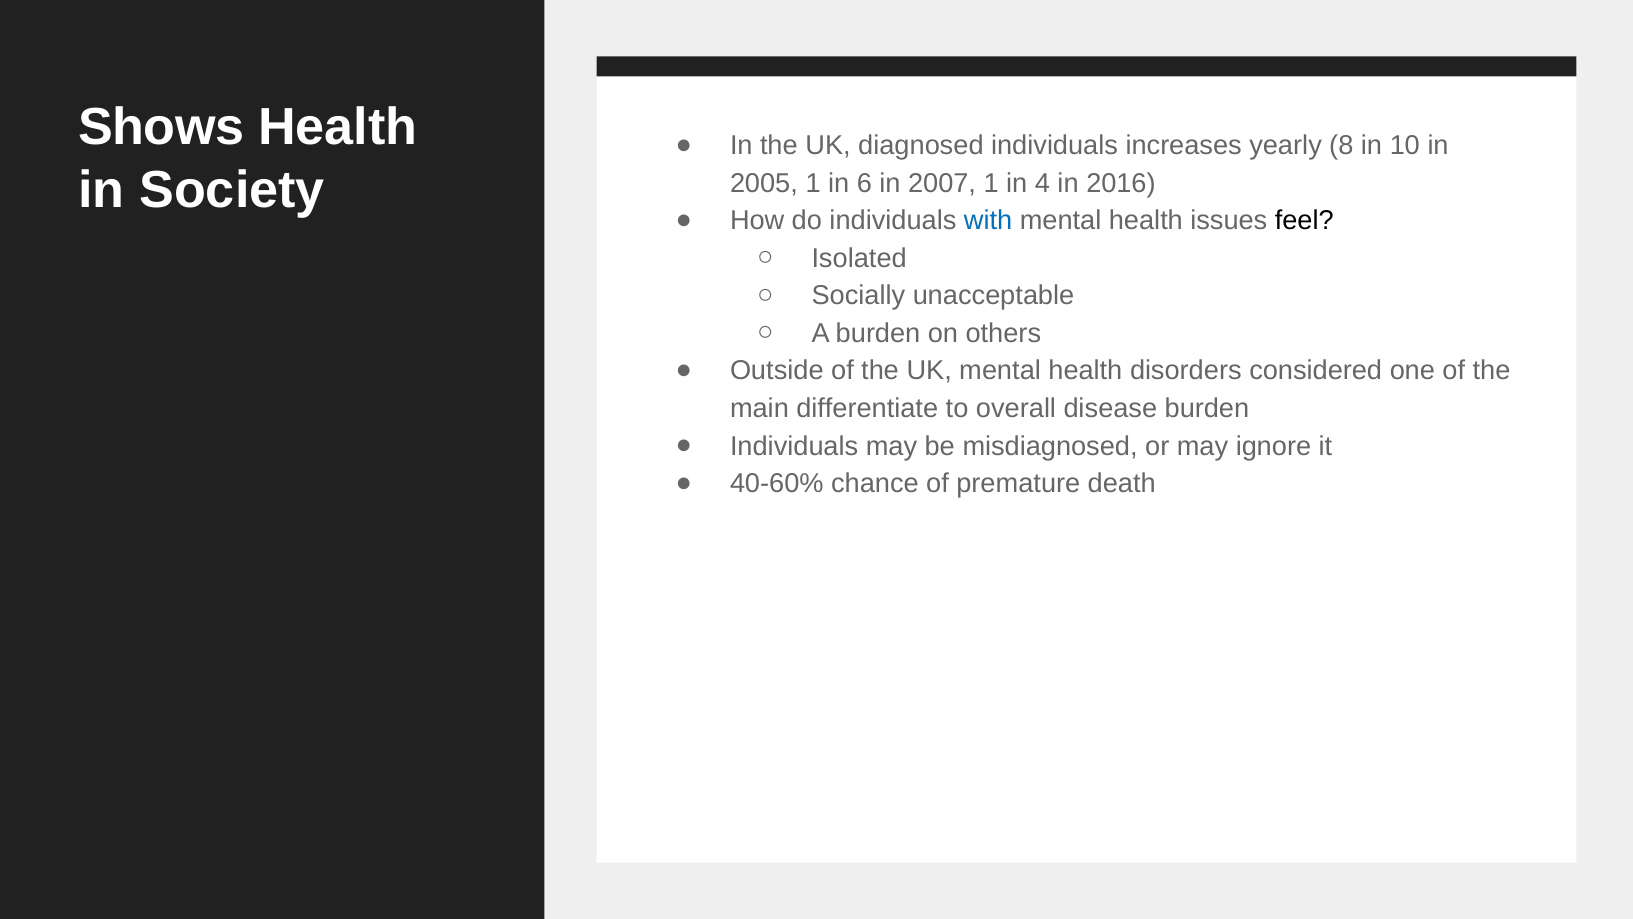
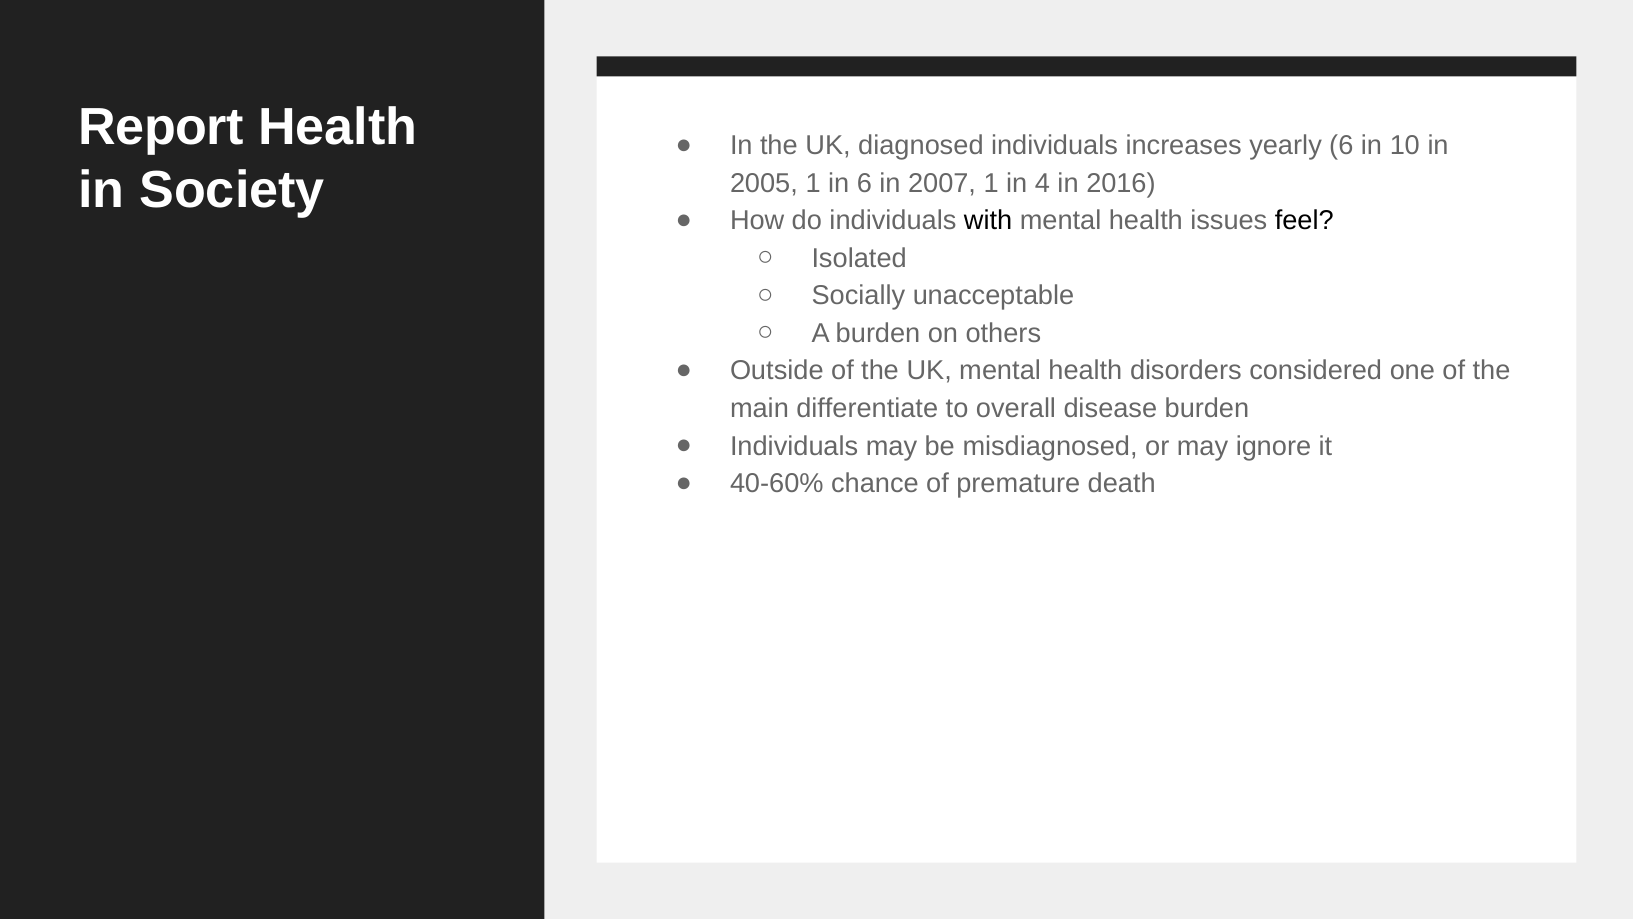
Shows: Shows -> Report
yearly 8: 8 -> 6
with colour: blue -> black
